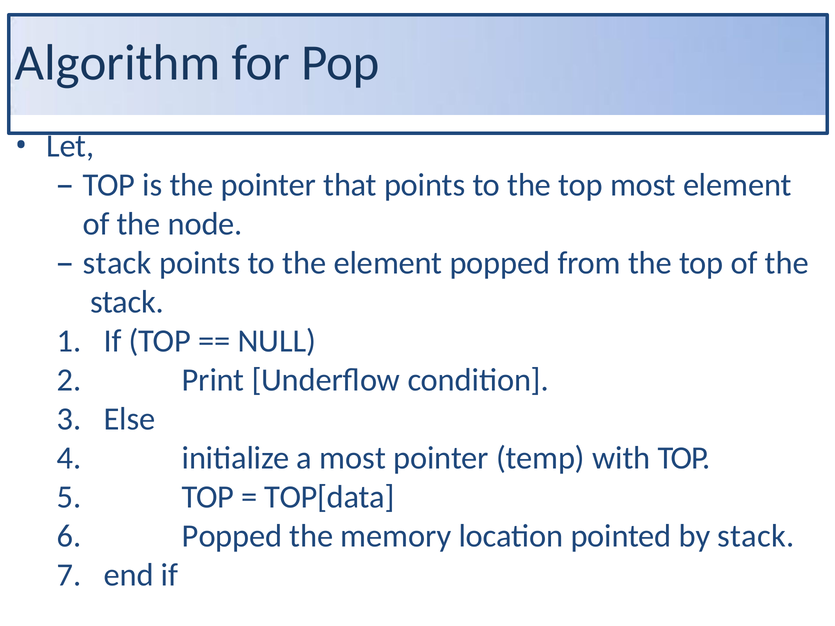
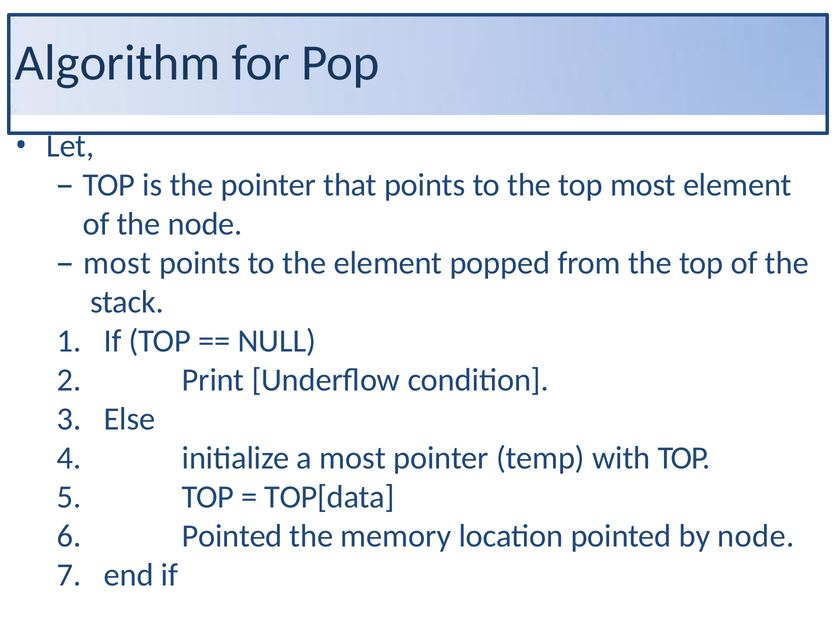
stack at (117, 263): stack -> most
Popped at (232, 536): Popped -> Pointed
by stack: stack -> node
